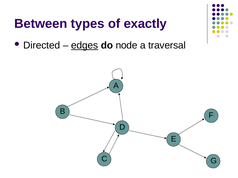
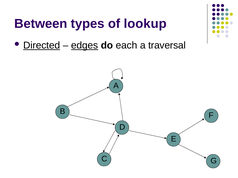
exactly: exactly -> lookup
Directed underline: none -> present
node: node -> each
